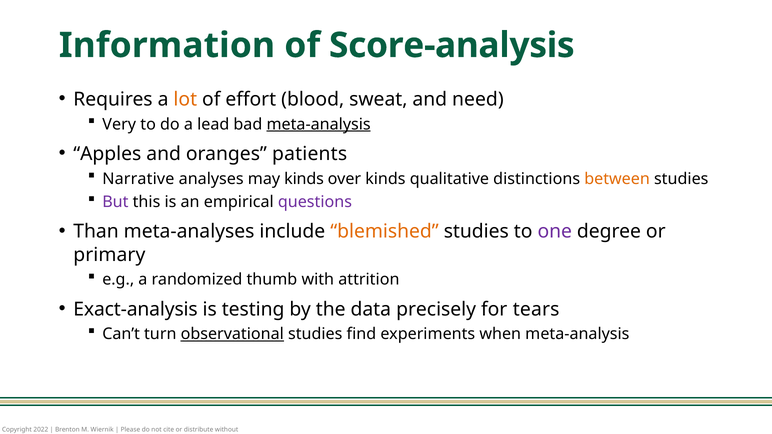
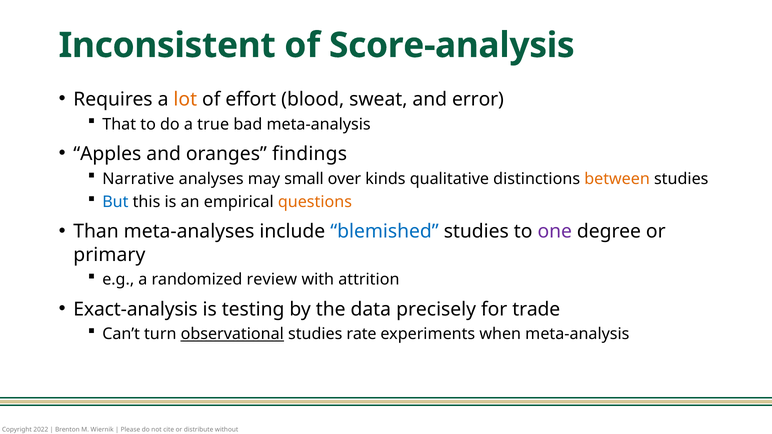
Information: Information -> Inconsistent
need: need -> error
Very: Very -> That
lead: lead -> true
meta-analysis at (319, 124) underline: present -> none
patients: patients -> findings
may kinds: kinds -> small
But colour: purple -> blue
questions colour: purple -> orange
blemished colour: orange -> blue
thumb: thumb -> review
tears: tears -> trade
find: find -> rate
